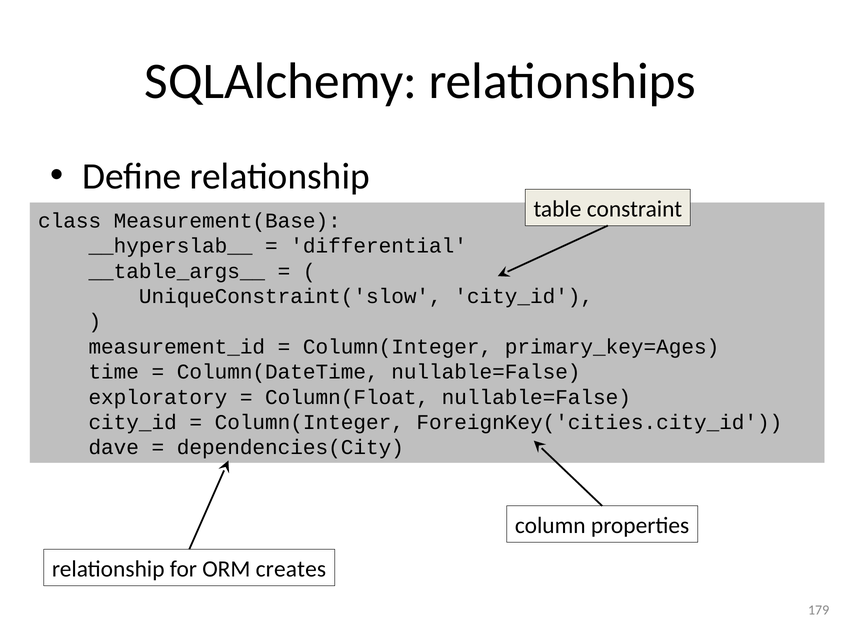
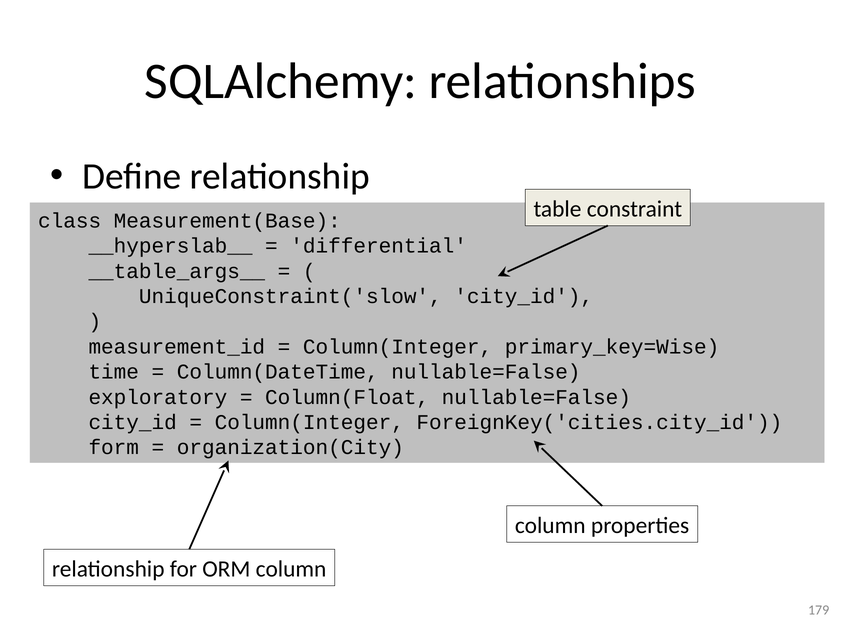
primary_key=Ages: primary_key=Ages -> primary_key=Wise
dave: dave -> form
dependencies(City: dependencies(City -> organization(City
ORM creates: creates -> column
